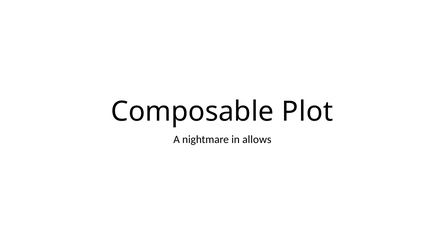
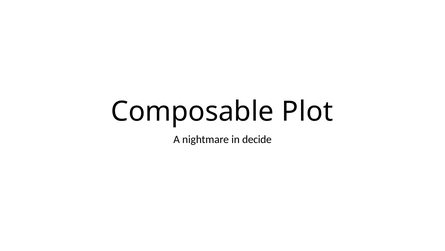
allows: allows -> decide
